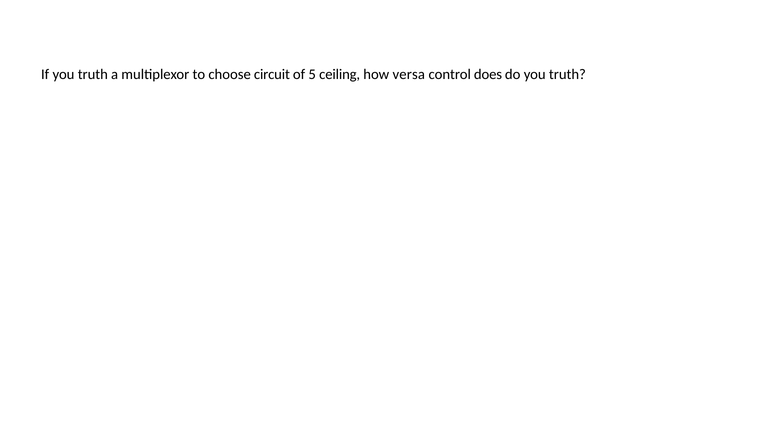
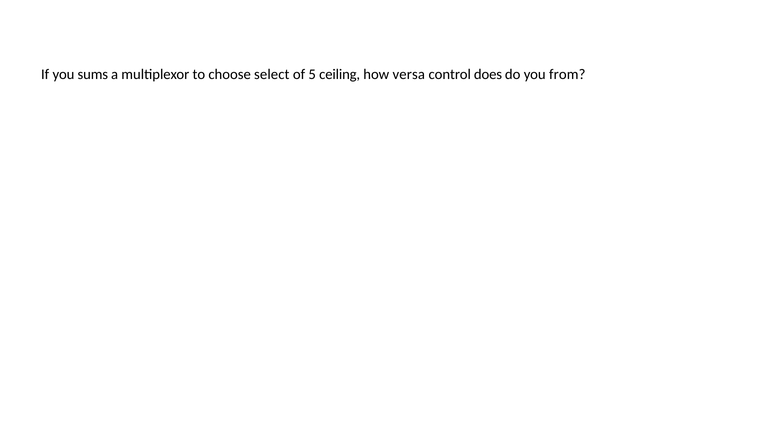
If you truth: truth -> sums
circuit: circuit -> select
do you truth: truth -> from
